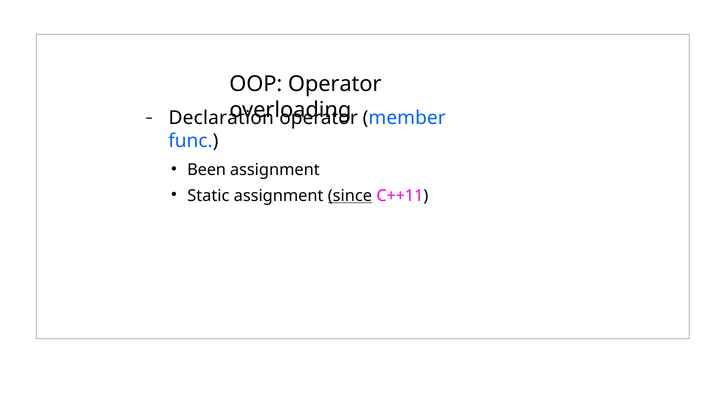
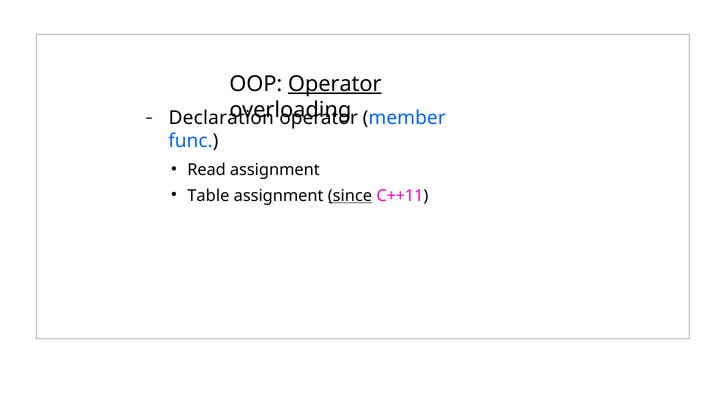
Operator at (335, 84) underline: none -> present
Been: Been -> Read
Static: Static -> Table
